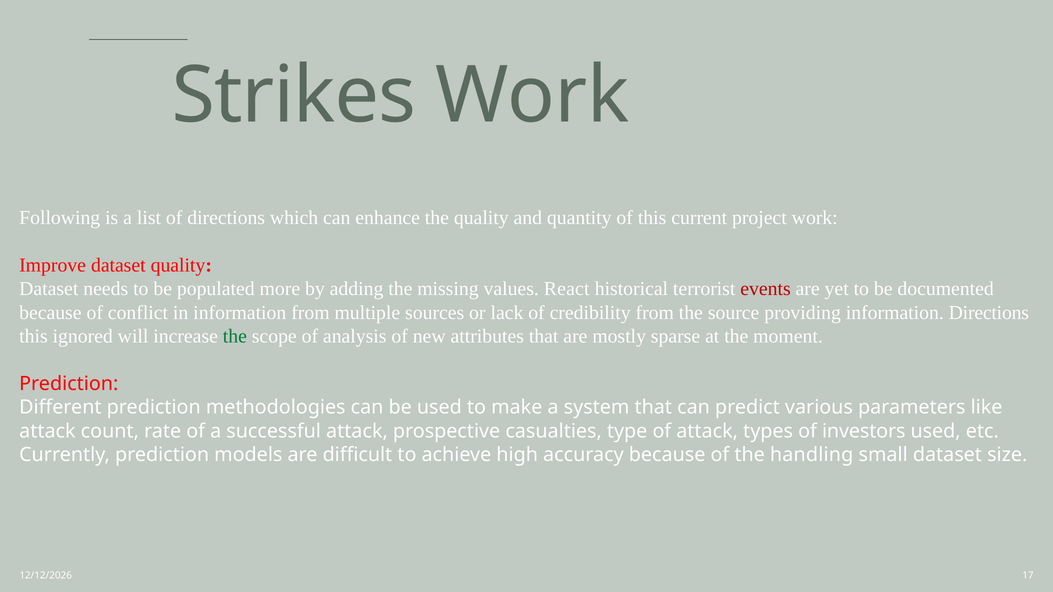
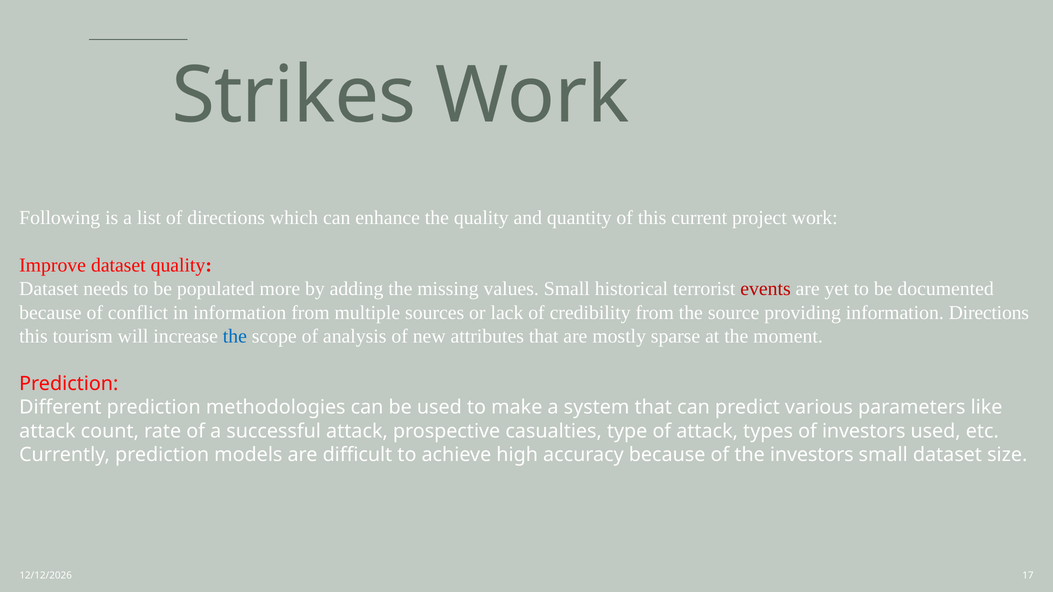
values React: React -> Small
ignored: ignored -> tourism
the at (235, 336) colour: green -> blue
the handling: handling -> investors
